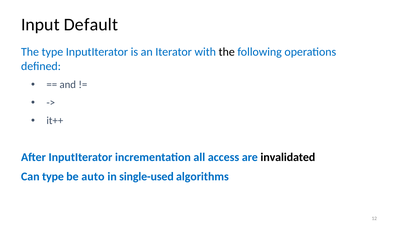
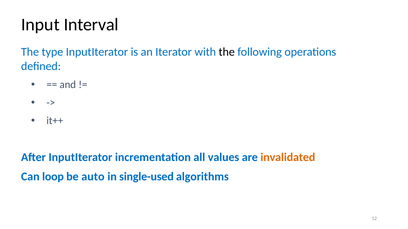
Default: Default -> Interval
access: access -> values
invalidated colour: black -> orange
Can type: type -> loop
